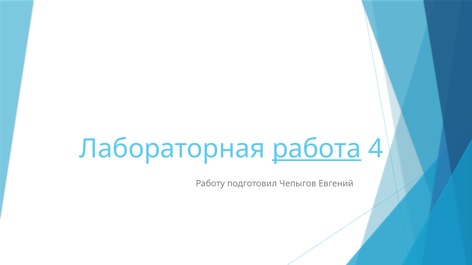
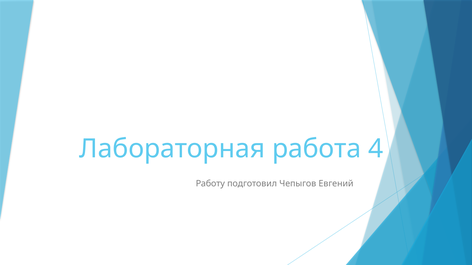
работа underline: present -> none
